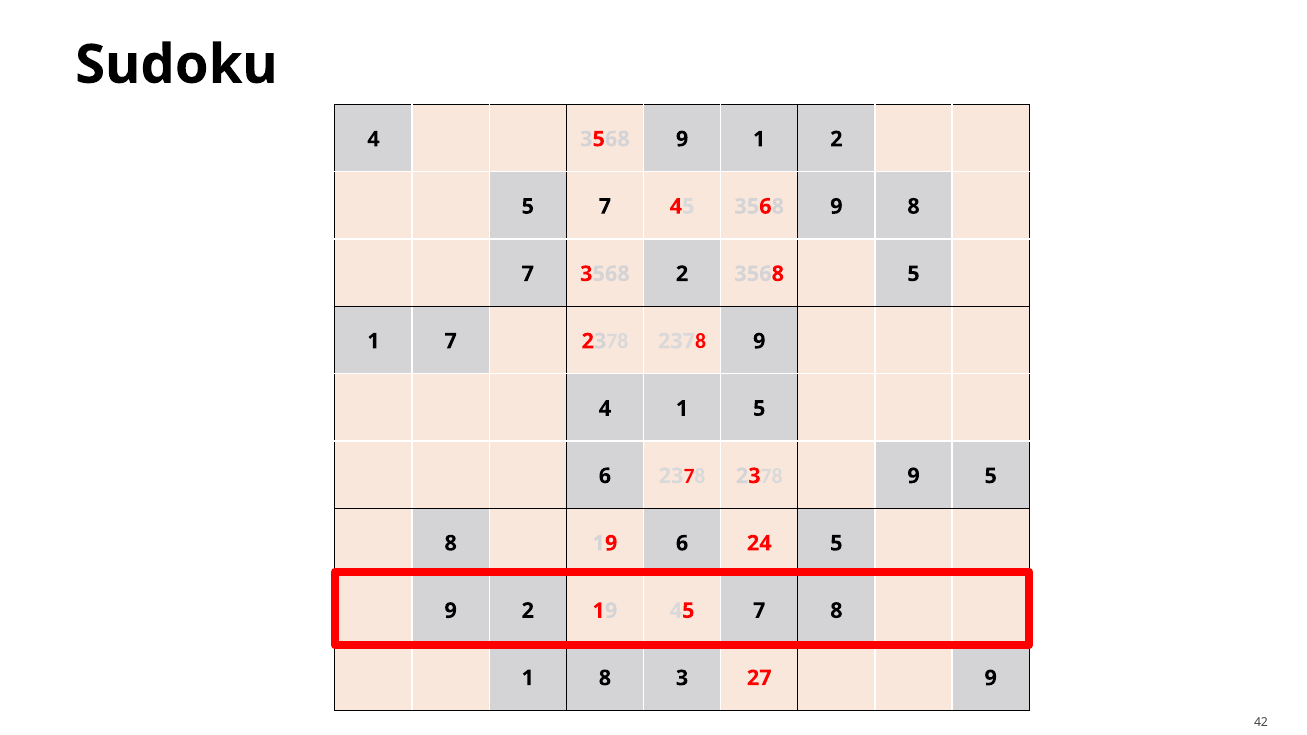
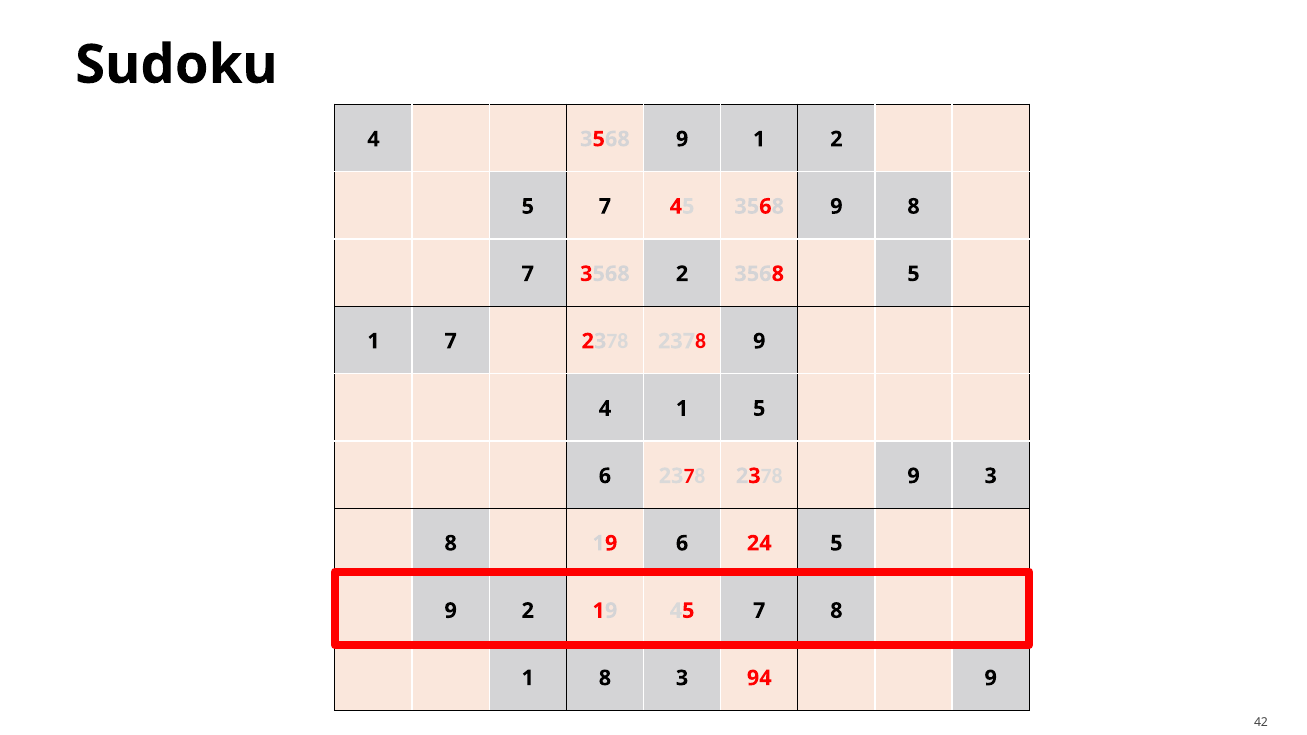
9 5: 5 -> 3
27: 27 -> 94
